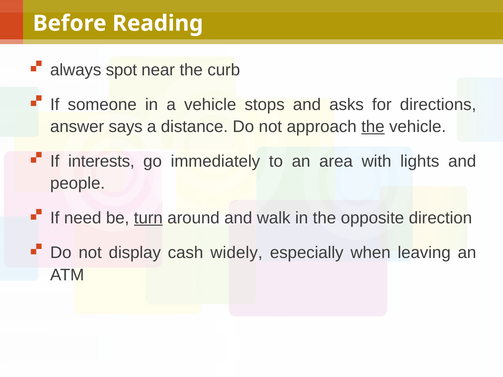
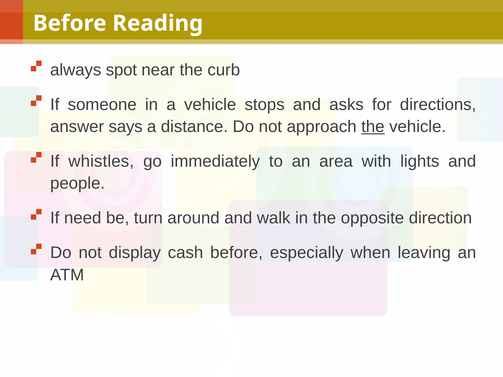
interests: interests -> whistles
turn underline: present -> none
cash widely: widely -> before
